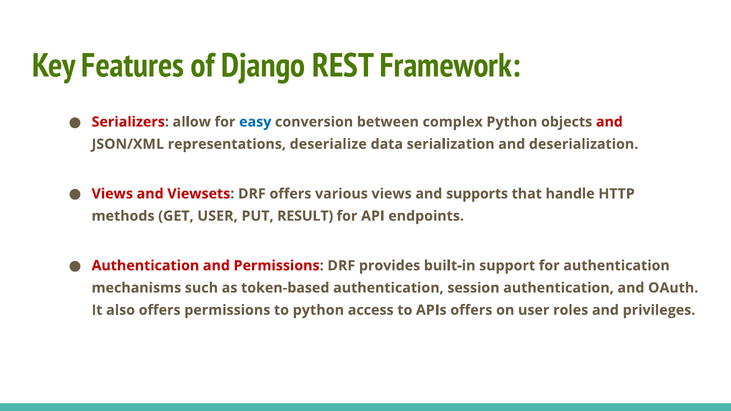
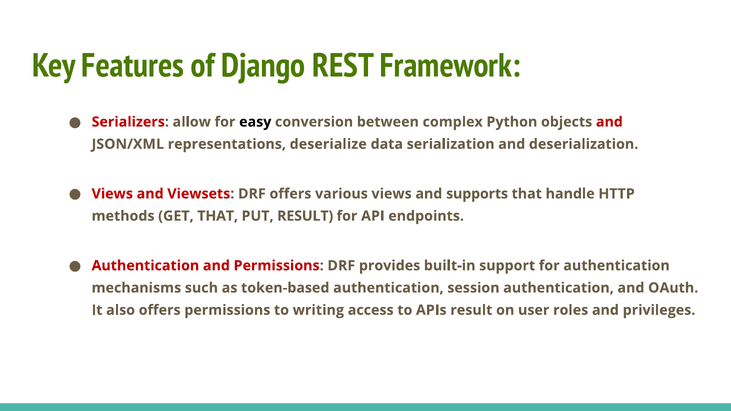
easy colour: blue -> black
GET USER: USER -> THAT
to python: python -> writing
APIs offers: offers -> result
